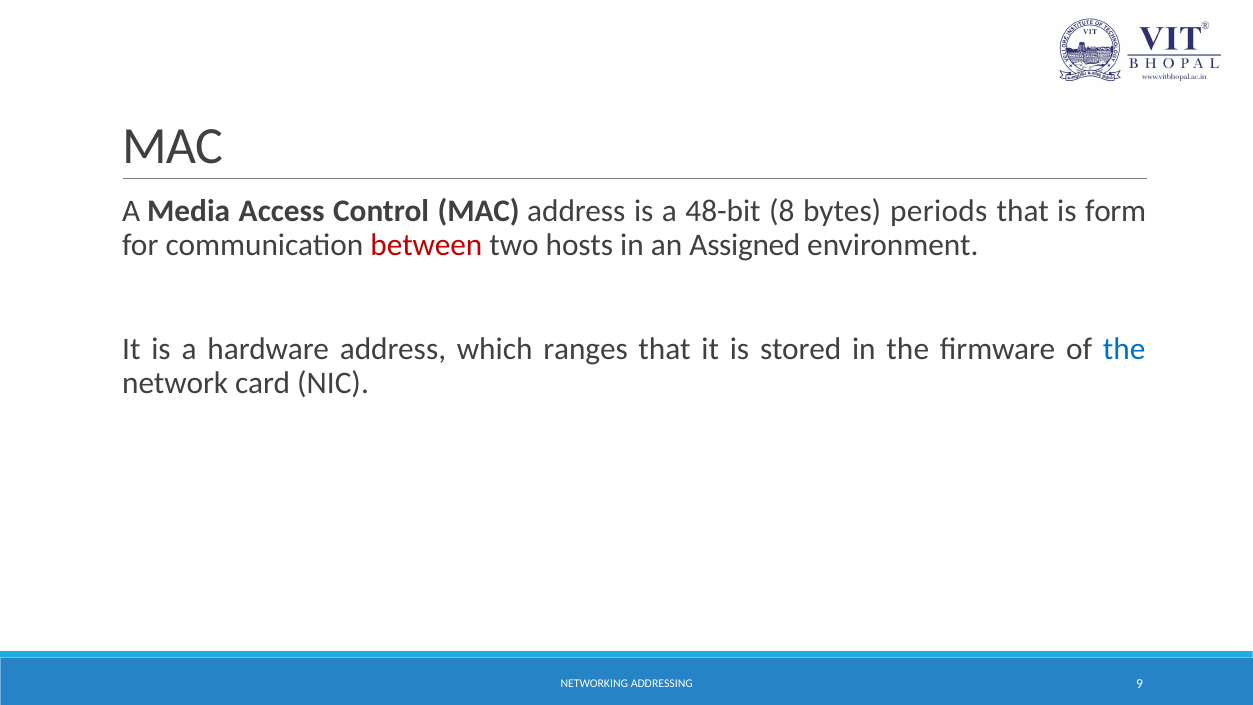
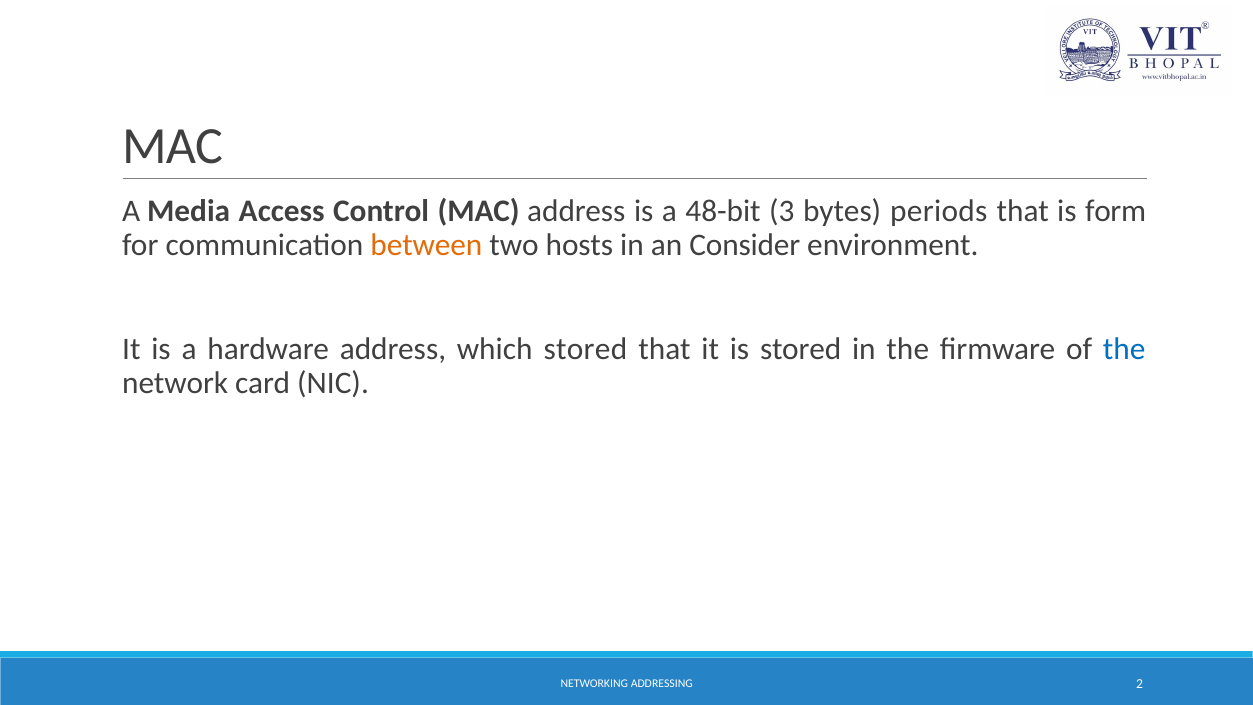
8: 8 -> 3
between colour: red -> orange
Assigned: Assigned -> Consider
which ranges: ranges -> stored
9: 9 -> 2
